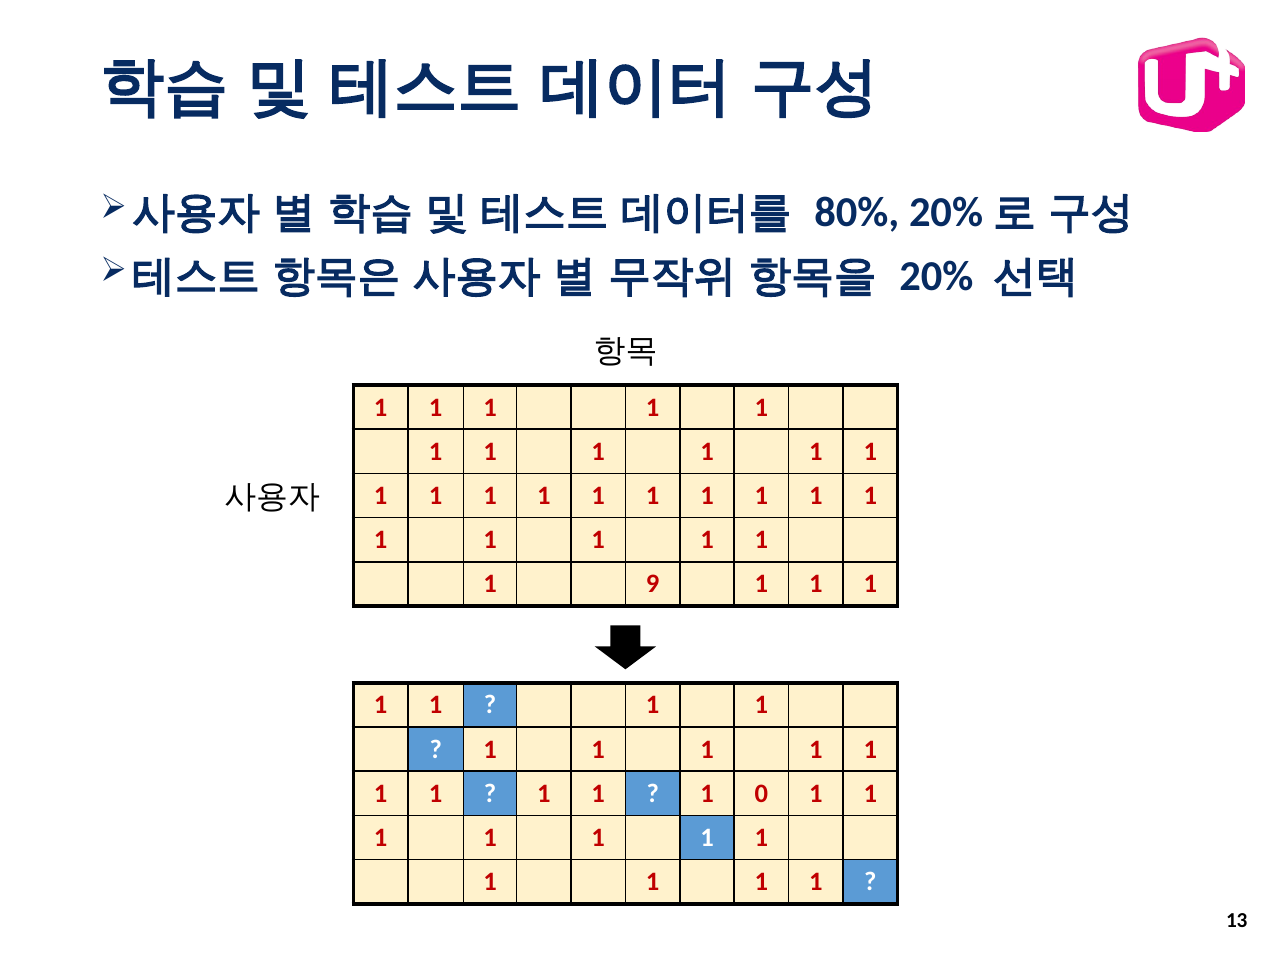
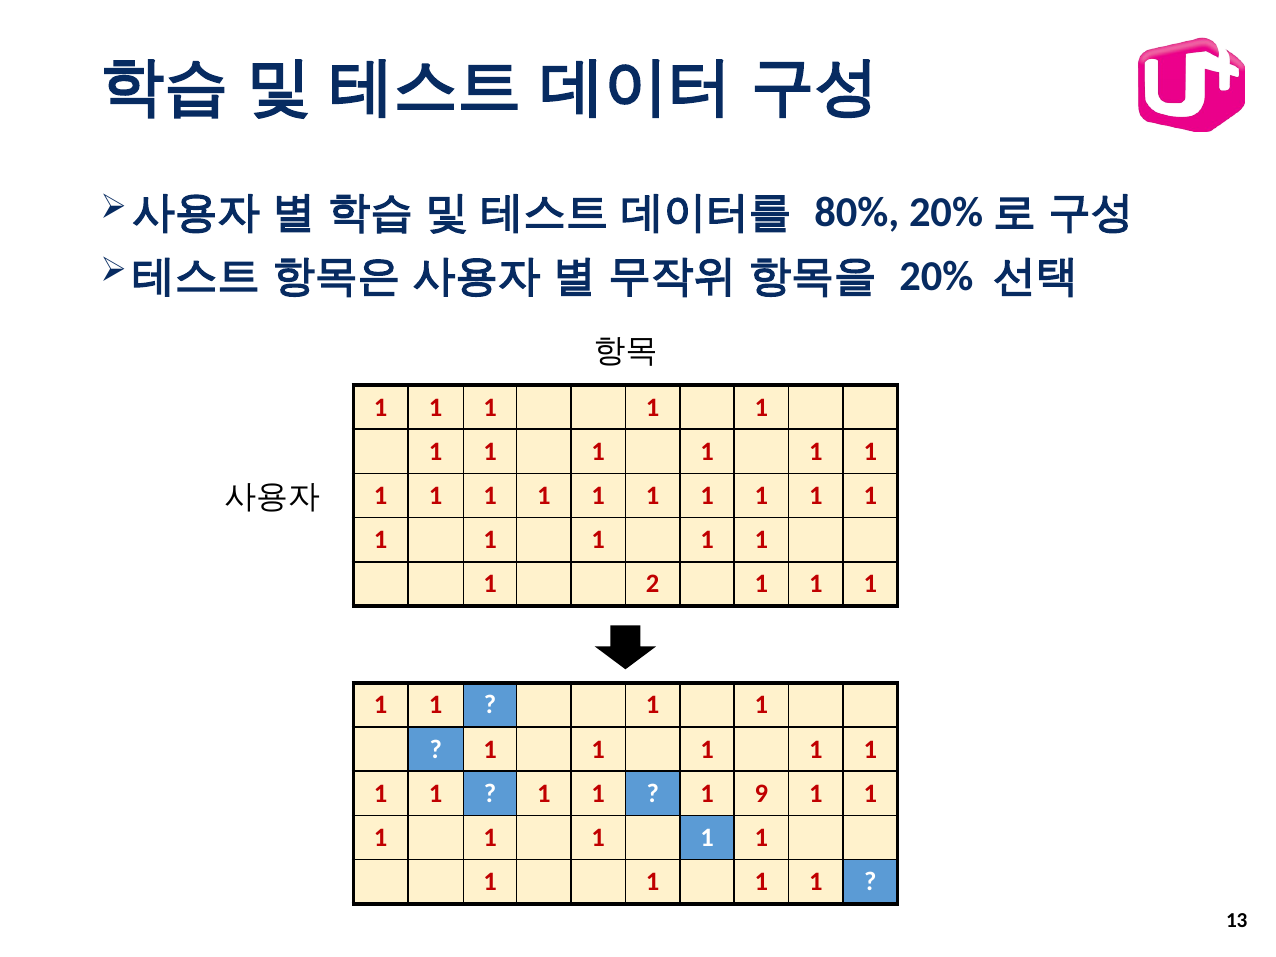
9: 9 -> 2
0: 0 -> 9
